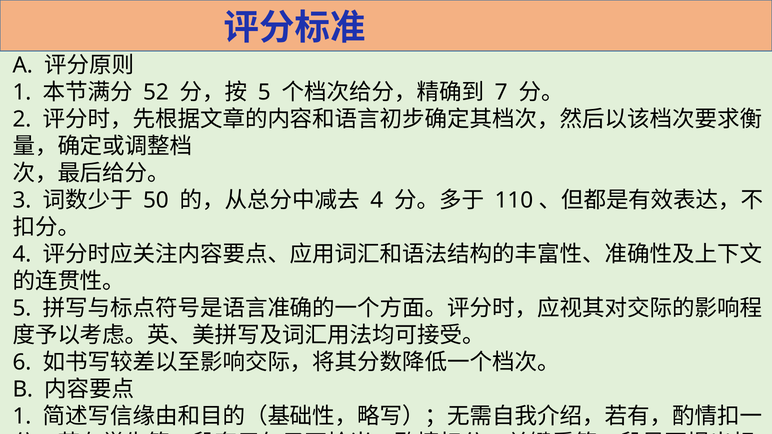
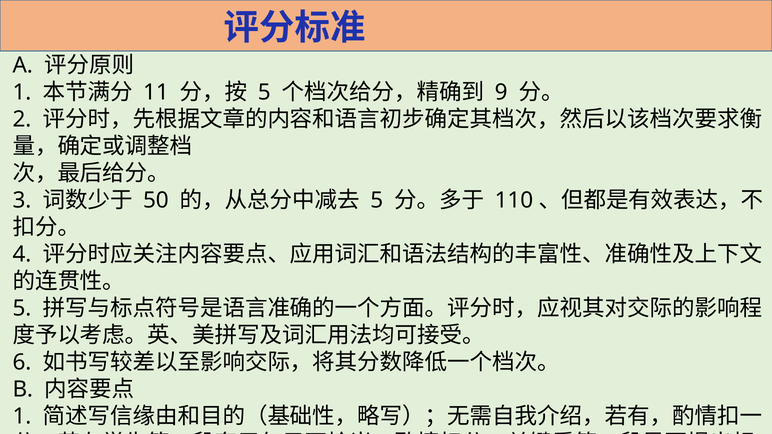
52: 52 -> 11
7: 7 -> 9
4 at (377, 200): 4 -> 5
